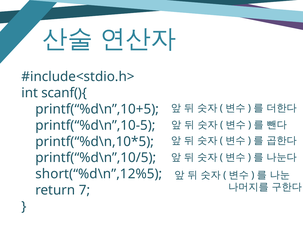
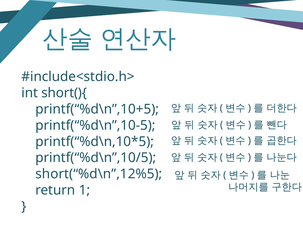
scanf(){: scanf(){ -> short(){
7: 7 -> 1
